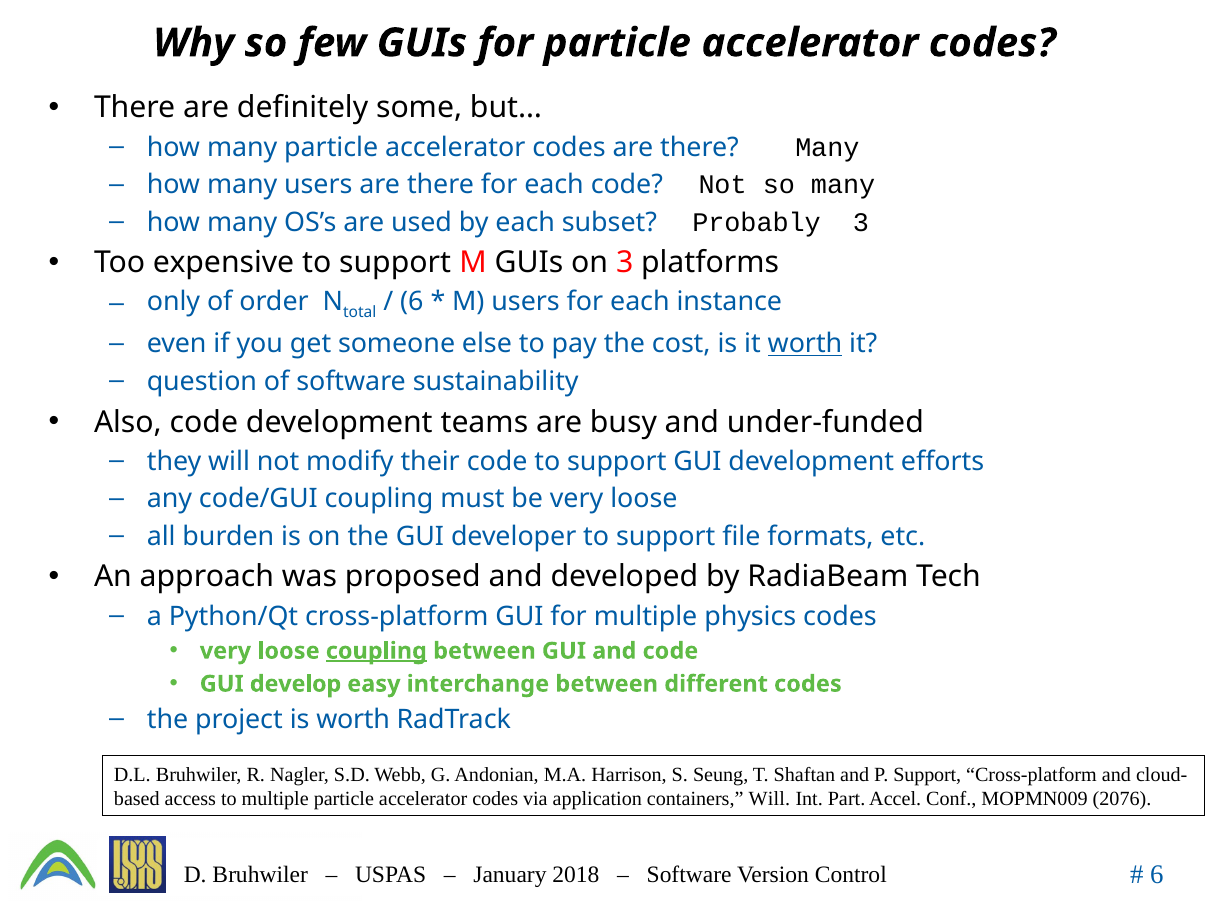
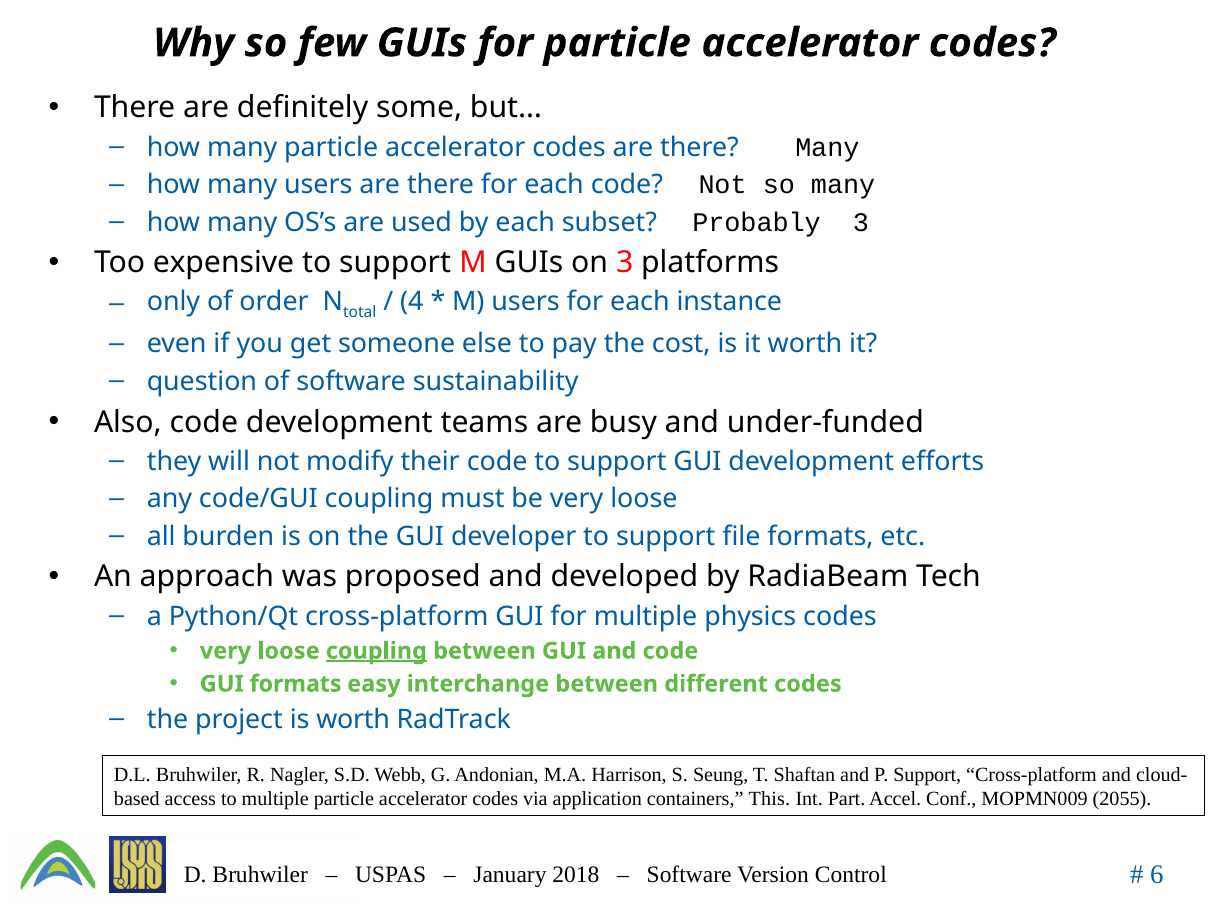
6 at (412, 302): 6 -> 4
worth at (805, 344) underline: present -> none
GUI develop: develop -> formats
containers Will: Will -> This
2076: 2076 -> 2055
